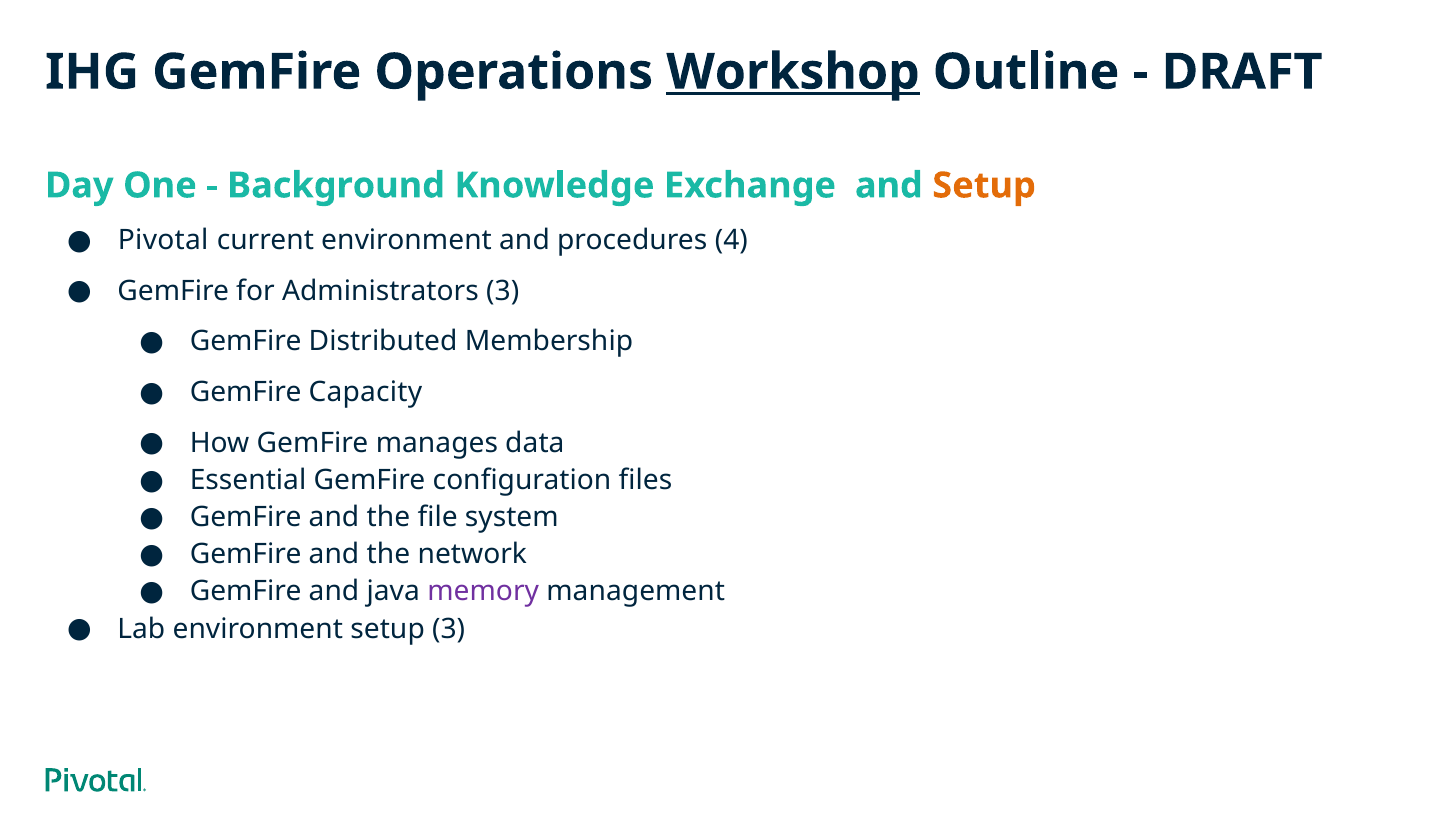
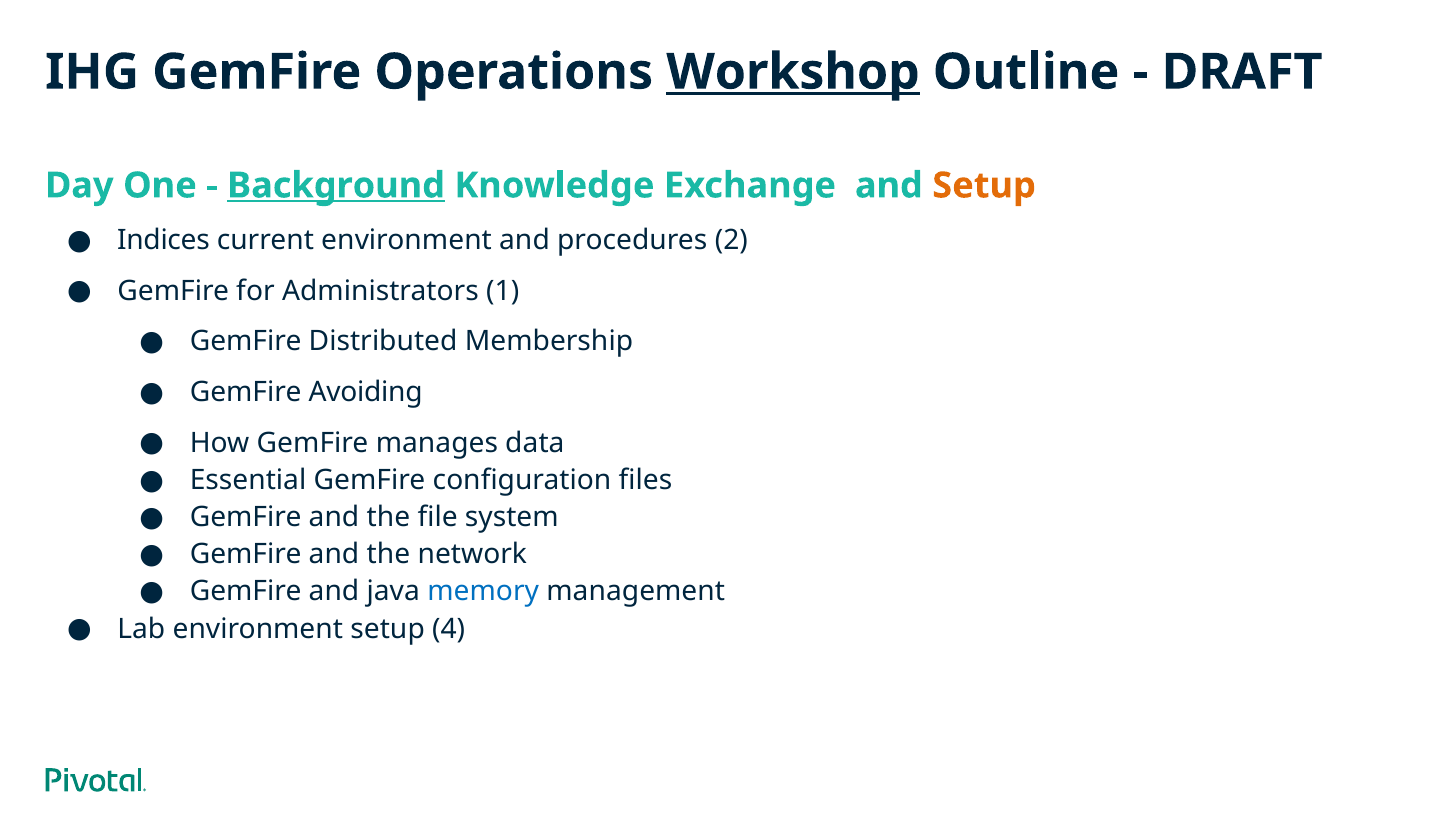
Background underline: none -> present
Pivotal: Pivotal -> Indices
4: 4 -> 2
Administrators 3: 3 -> 1
Capacity: Capacity -> Avoiding
memory colour: purple -> blue
setup 3: 3 -> 4
